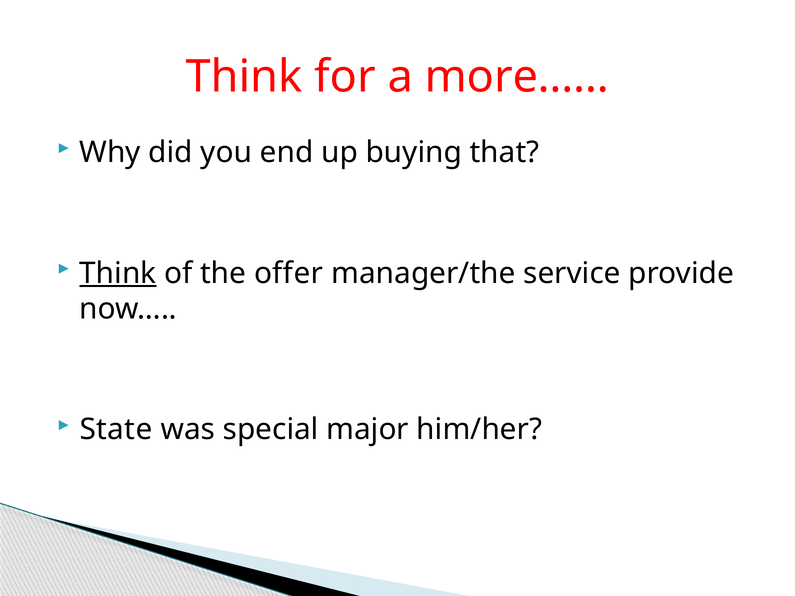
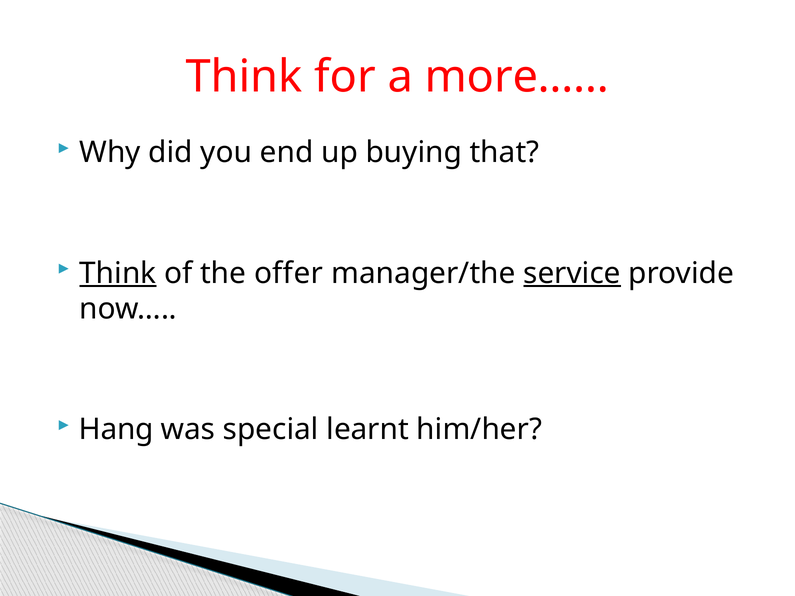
service underline: none -> present
State: State -> Hang
major: major -> learnt
